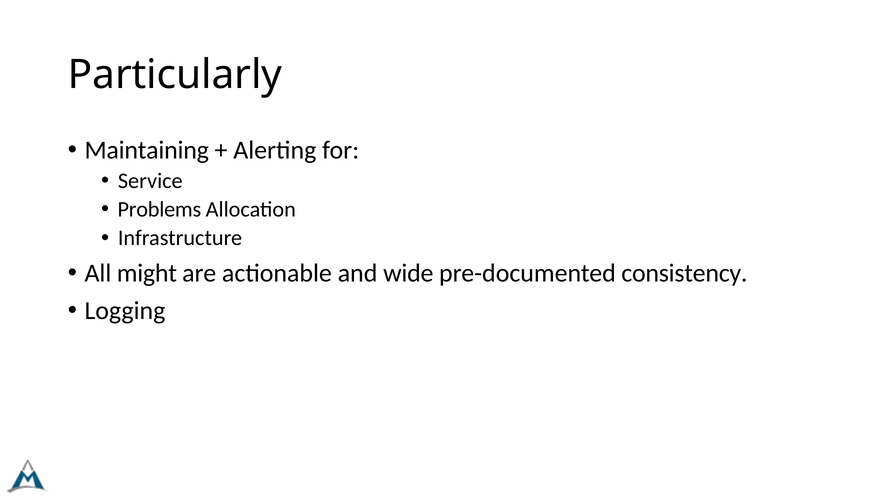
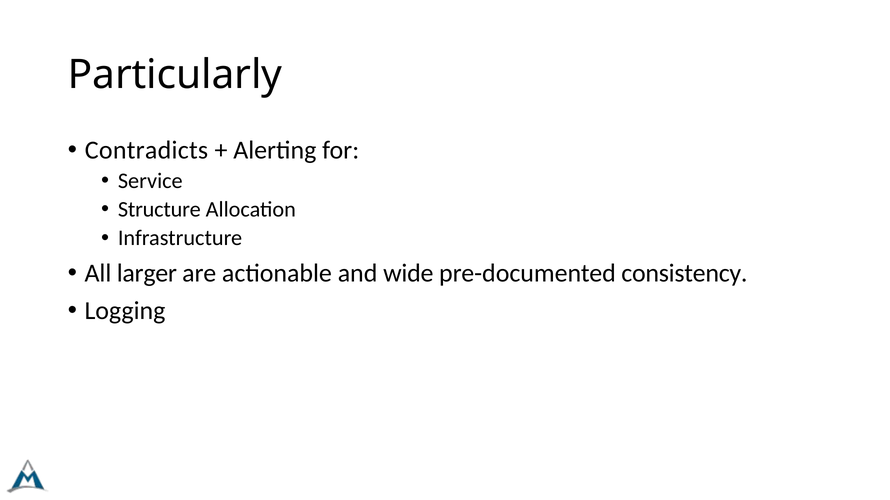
Maintaining: Maintaining -> Contradicts
Problems: Problems -> Structure
might: might -> larger
